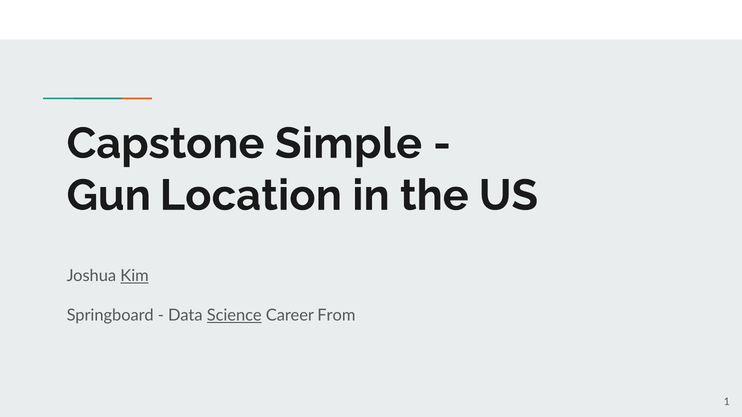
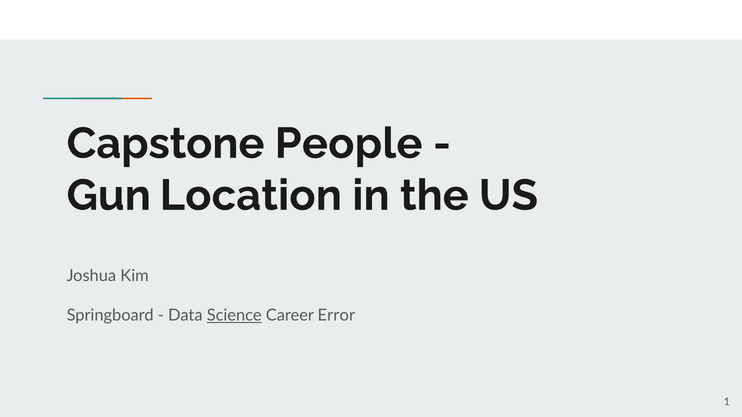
Simple: Simple -> People
Kim underline: present -> none
From: From -> Error
